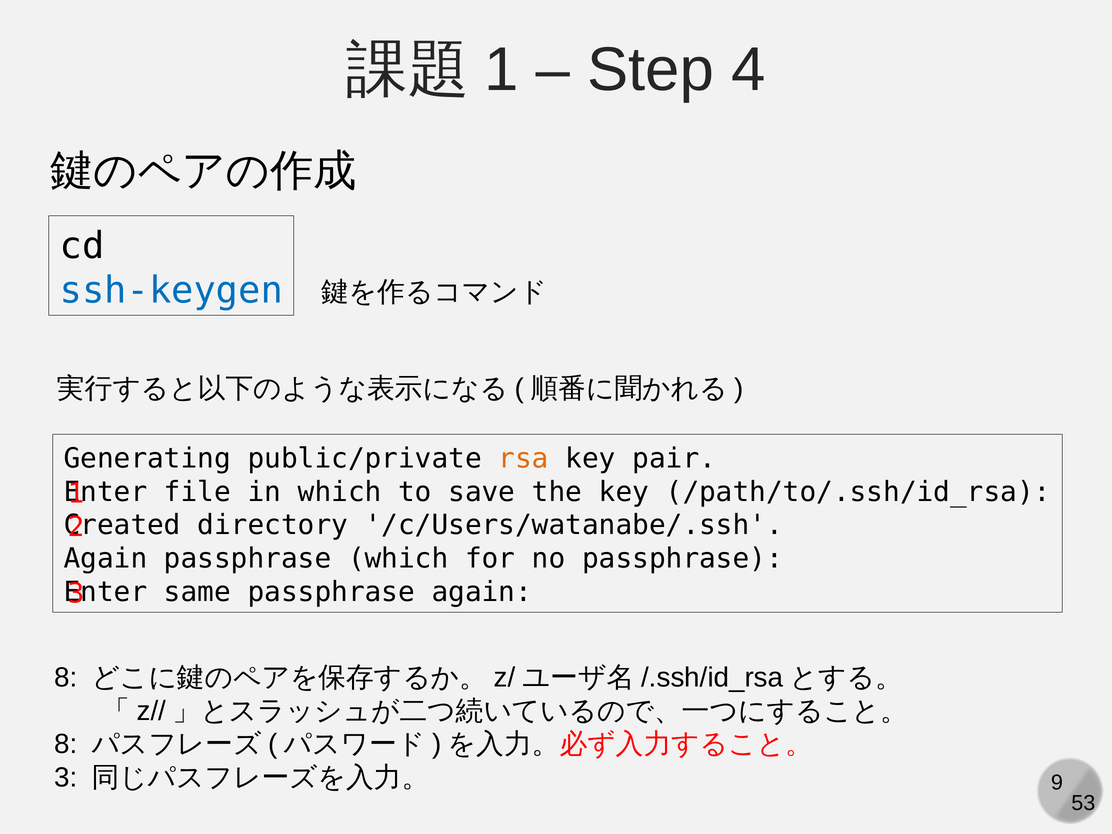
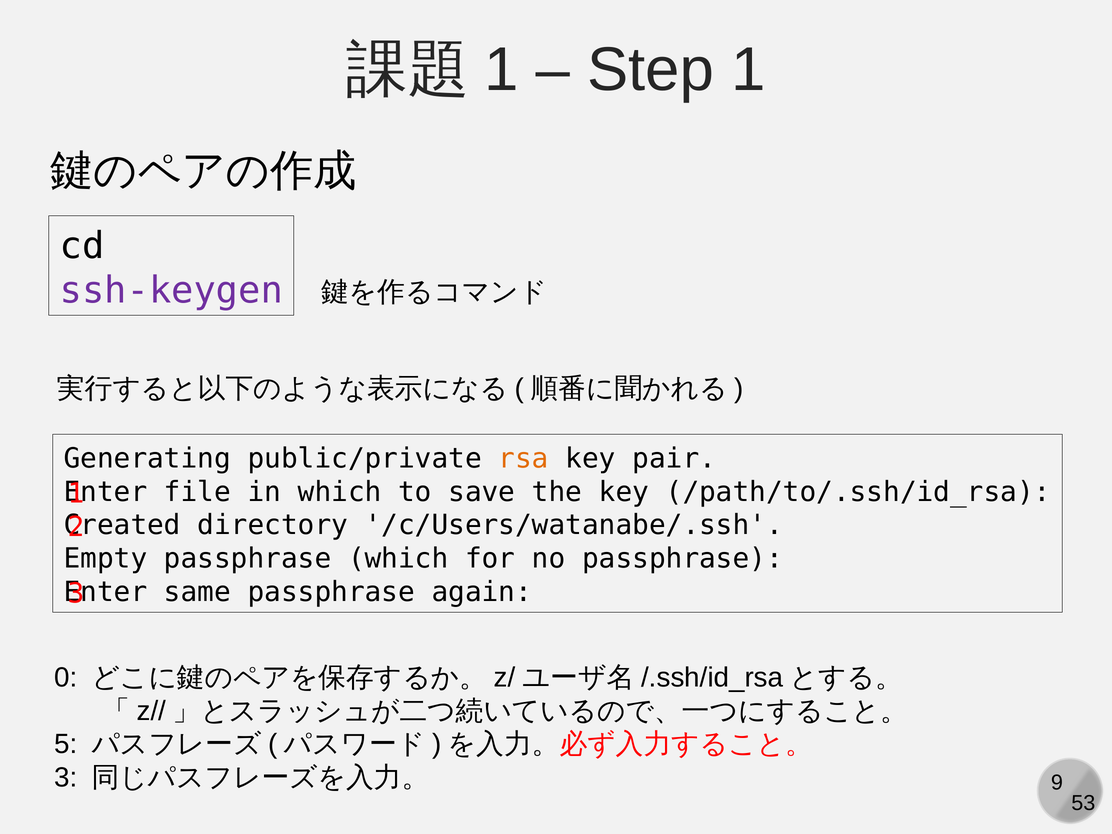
Step 4: 4 -> 1
ssh-keygen colour: blue -> purple
Again at (106, 559): Again -> Empty
8 at (66, 678): 8 -> 0
8 at (66, 744): 8 -> 5
